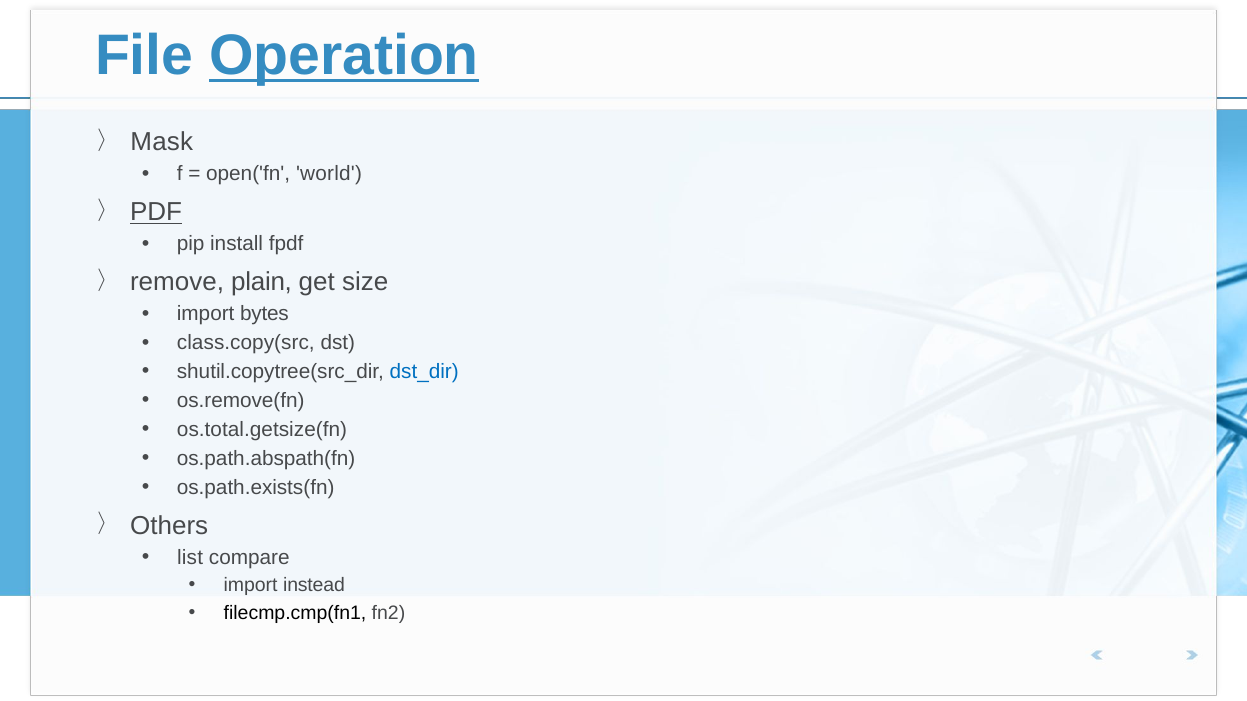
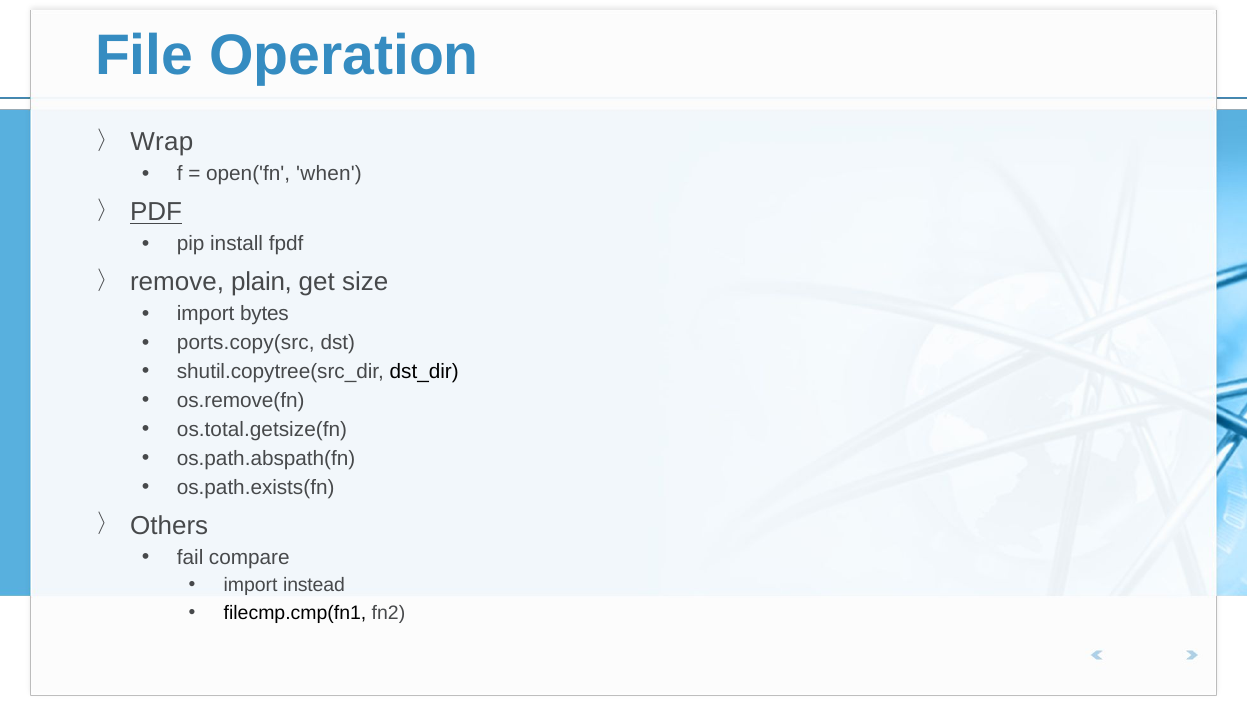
Operation underline: present -> none
Mask: Mask -> Wrap
world: world -> when
class.copy(src: class.copy(src -> ports.copy(src
dst_dir colour: blue -> black
list: list -> fail
